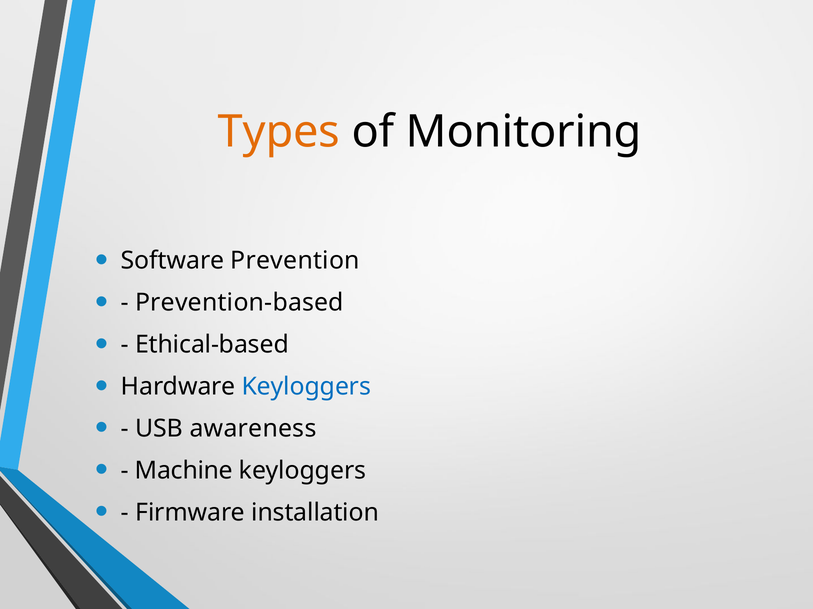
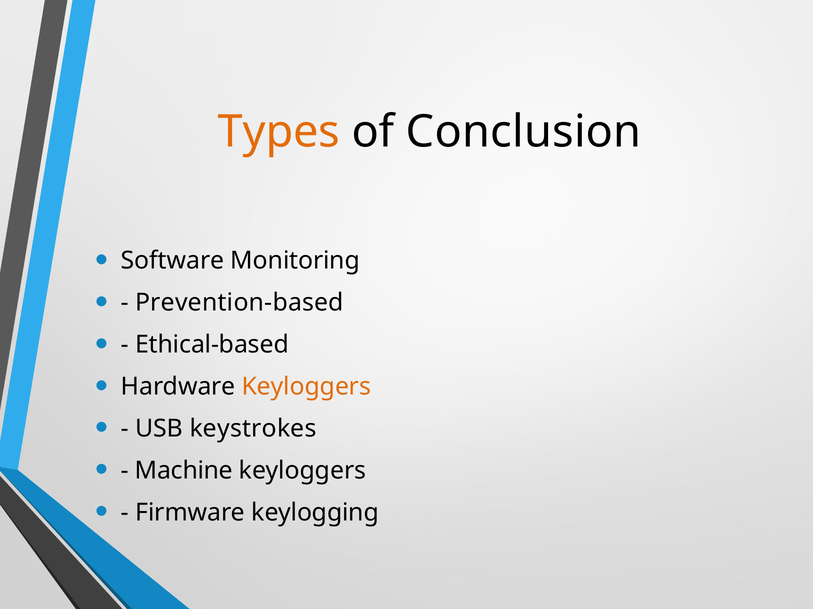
Monitoring: Monitoring -> Conclusion
Prevention: Prevention -> Monitoring
Keyloggers at (306, 387) colour: blue -> orange
awareness: awareness -> keystrokes
installation: installation -> keylogging
